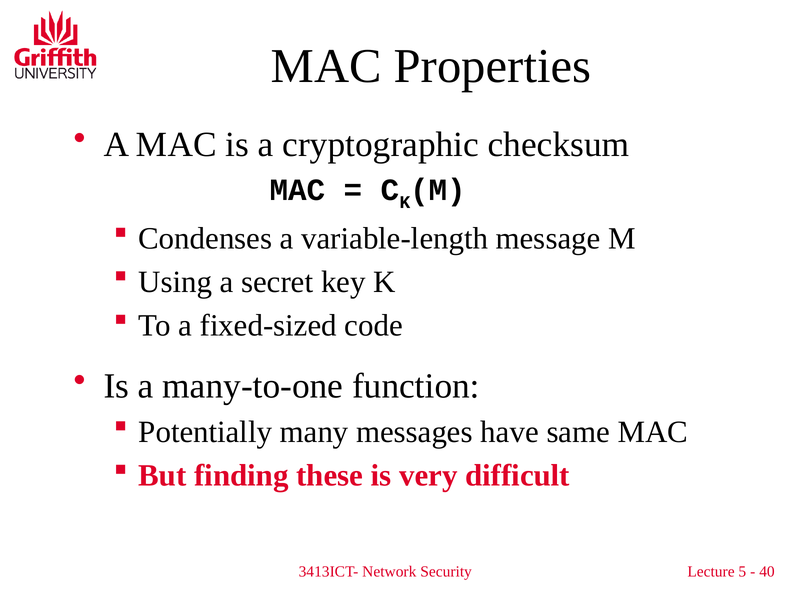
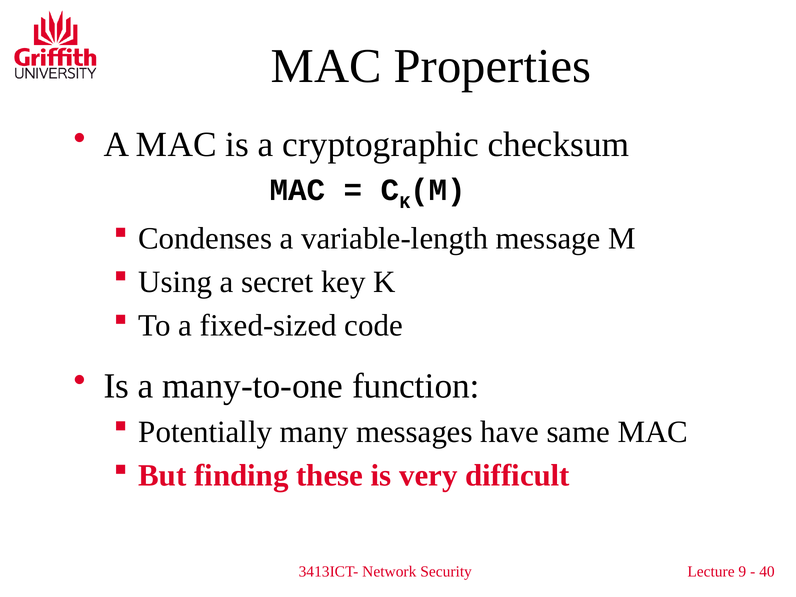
5: 5 -> 9
